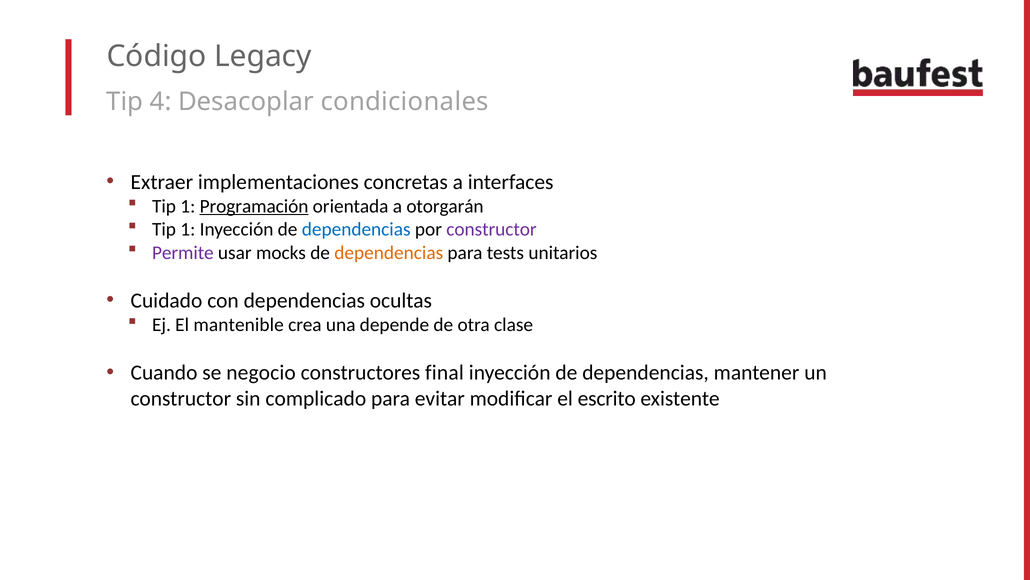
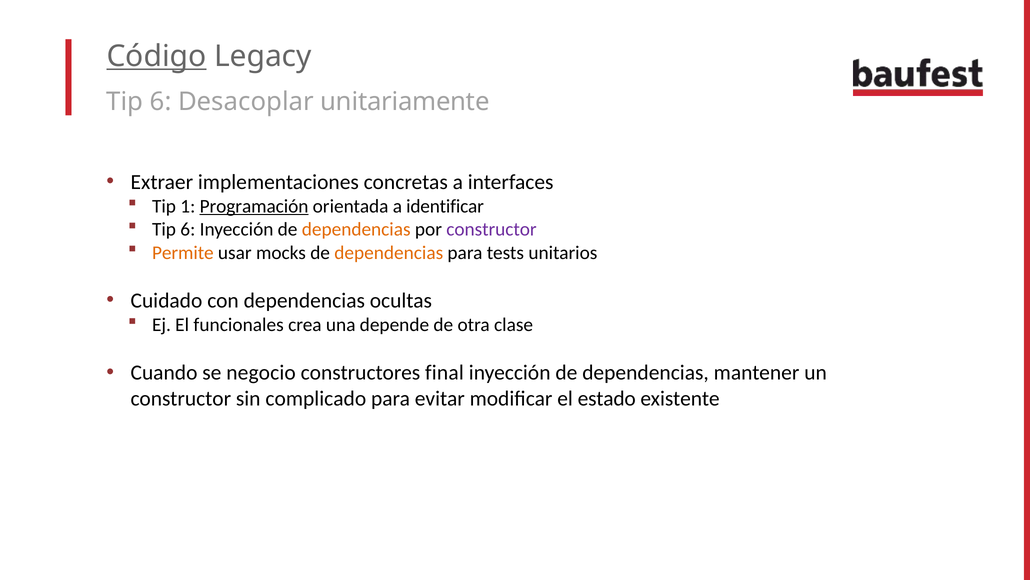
Código underline: none -> present
4 at (161, 101): 4 -> 6
condicionales: condicionales -> unitariamente
otorgarán: otorgarán -> identificar
1 at (188, 229): 1 -> 6
dependencias at (356, 229) colour: blue -> orange
Permite colour: purple -> orange
mantenible: mantenible -> funcionales
escrito: escrito -> estado
